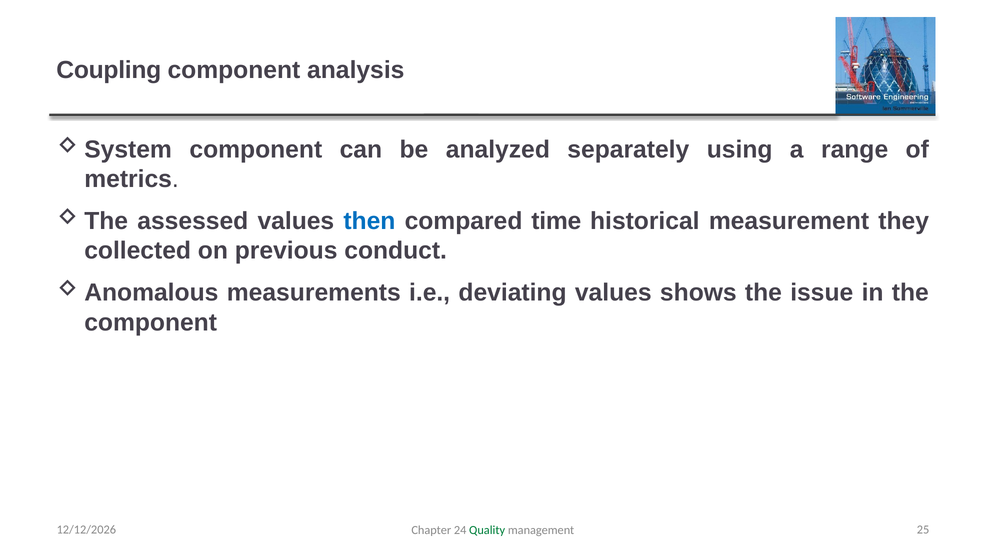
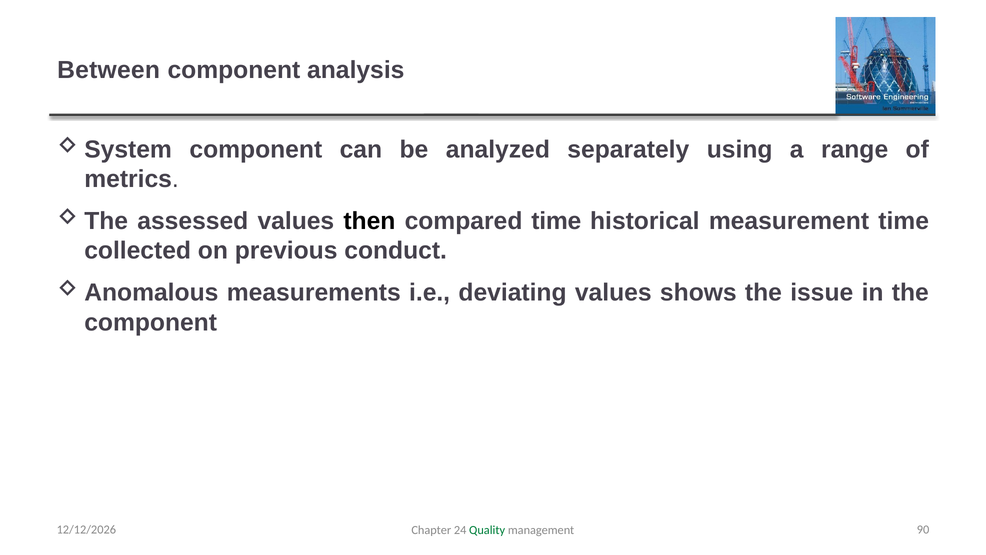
Coupling: Coupling -> Between
then colour: blue -> black
measurement they: they -> time
25: 25 -> 90
